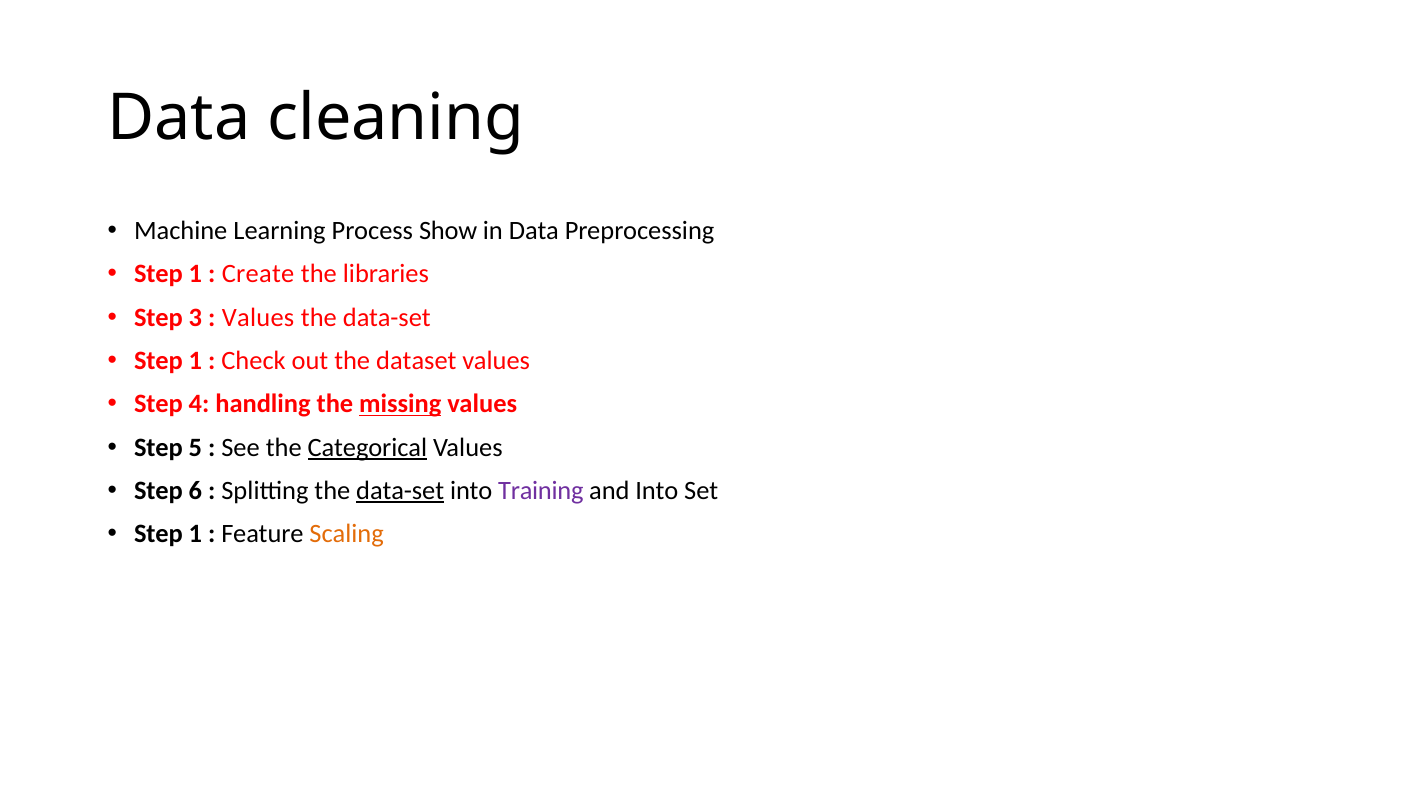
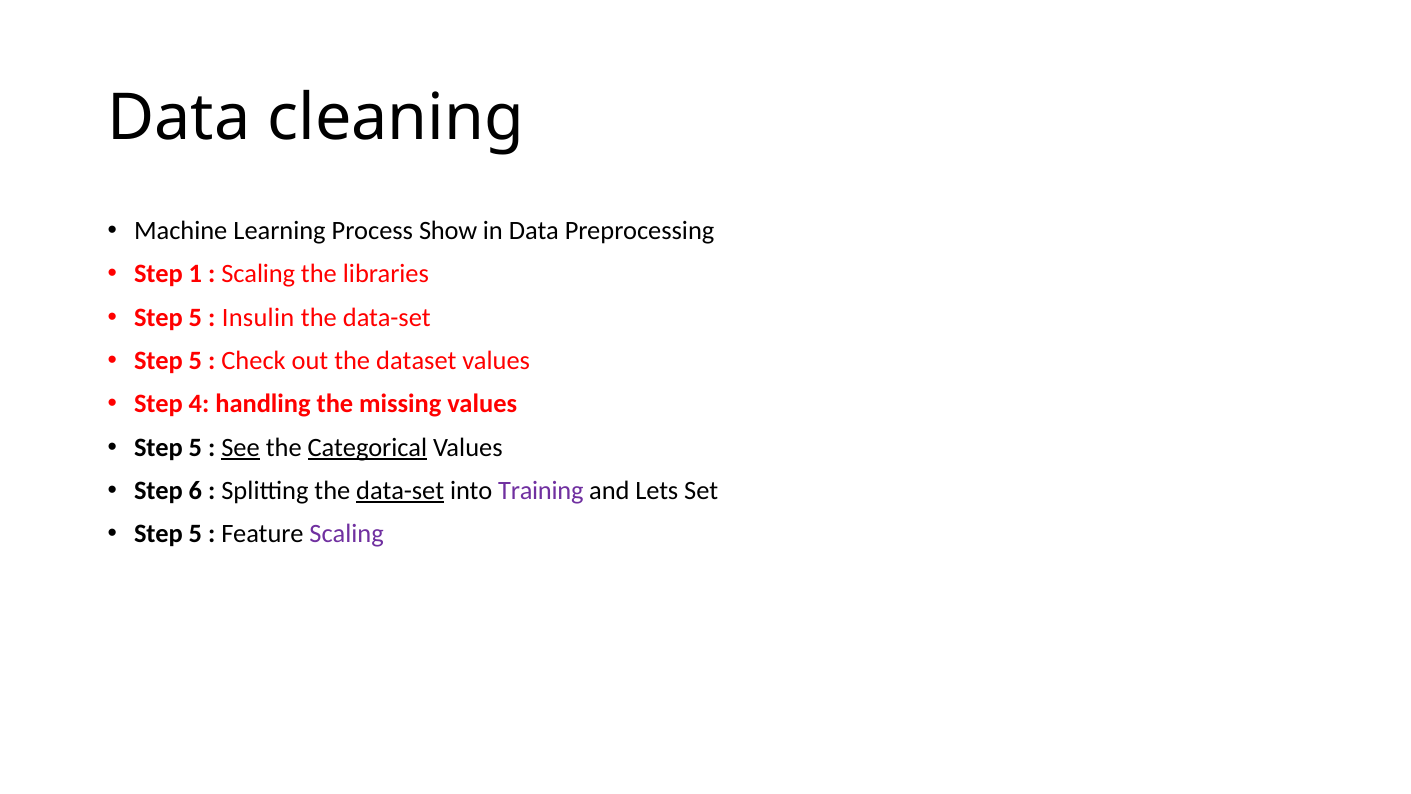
Create at (258, 274): Create -> Scaling
3 at (195, 317): 3 -> 5
Values at (258, 317): Values -> Insulin
1 at (195, 361): 1 -> 5
missing underline: present -> none
See underline: none -> present
and Into: Into -> Lets
1 at (195, 534): 1 -> 5
Scaling at (347, 534) colour: orange -> purple
